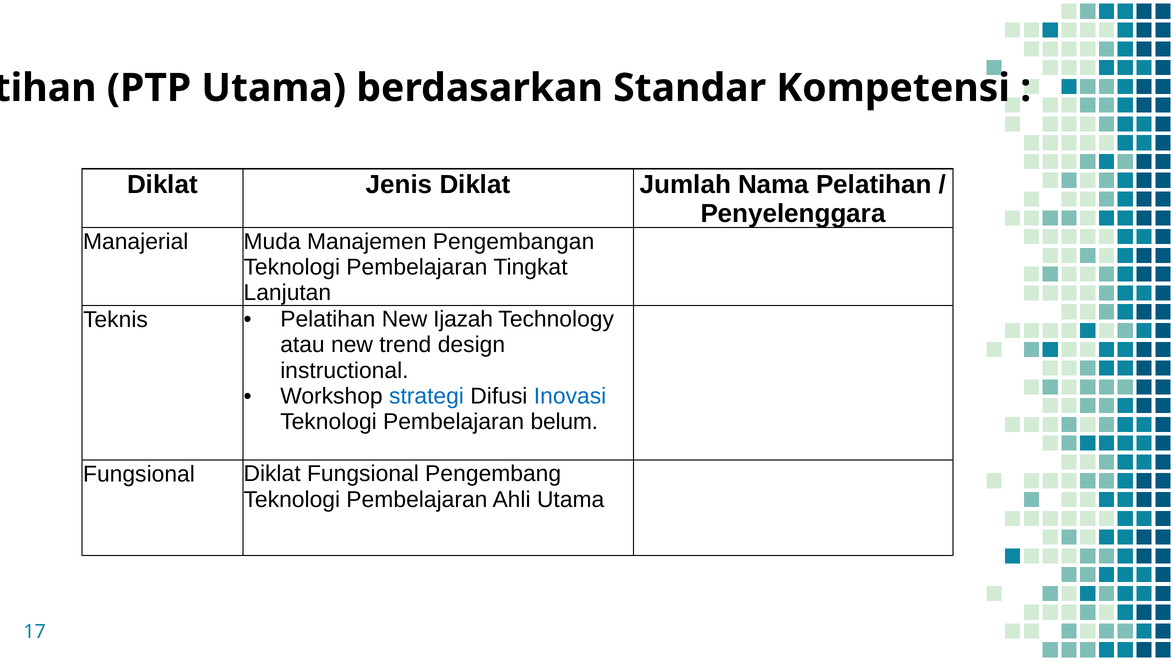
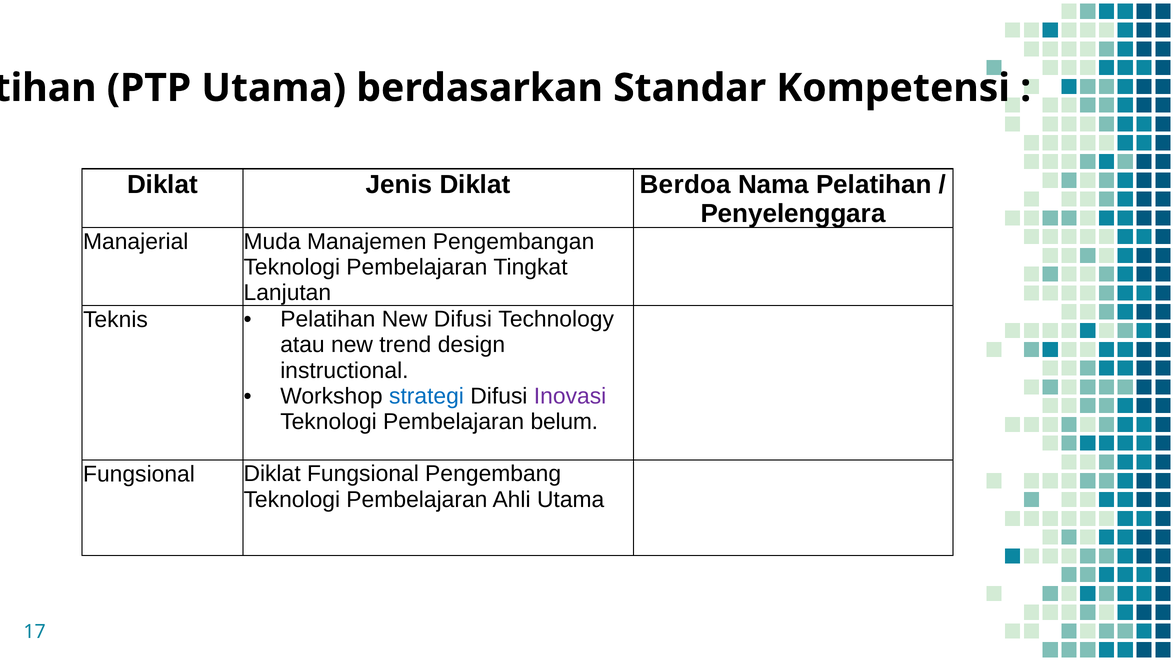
Jumlah: Jumlah -> Berdoa
New Ijazah: Ijazah -> Difusi
Inovasi colour: blue -> purple
